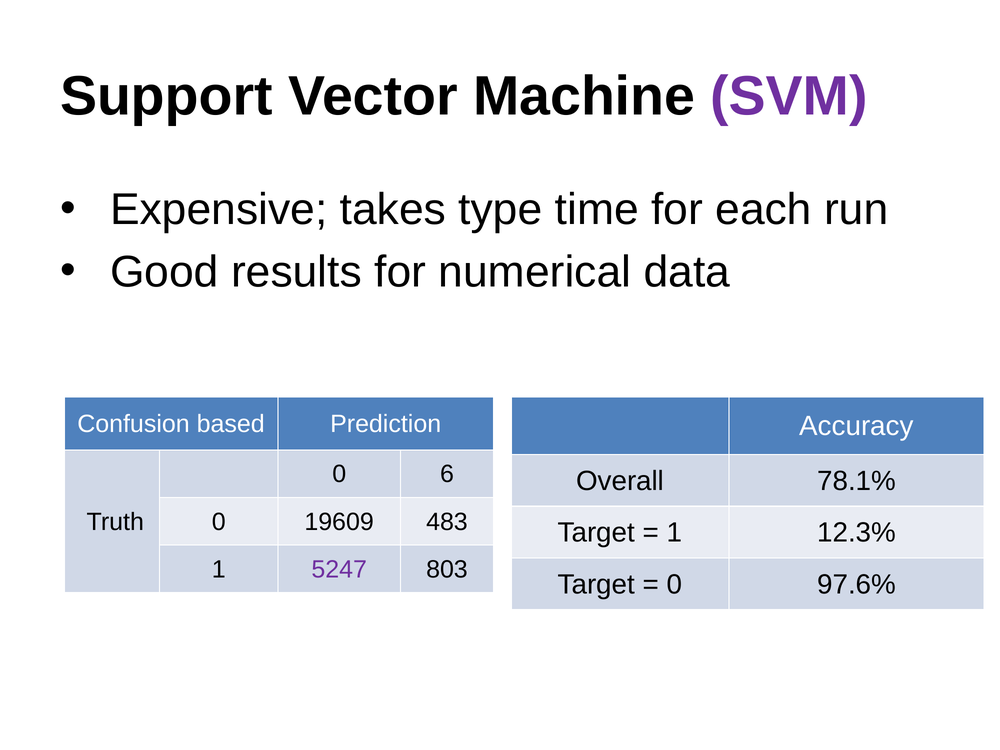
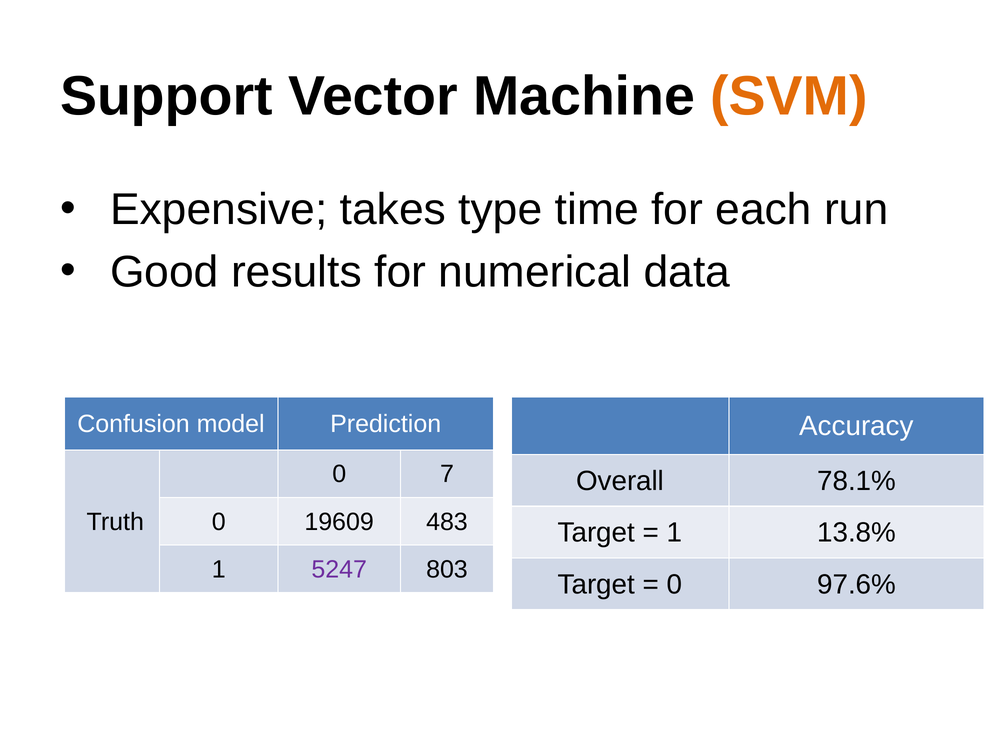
SVM colour: purple -> orange
based: based -> model
6: 6 -> 7
12.3%: 12.3% -> 13.8%
